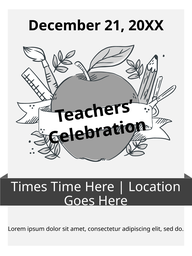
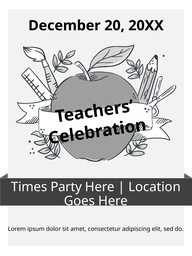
21: 21 -> 20
Time: Time -> Party
